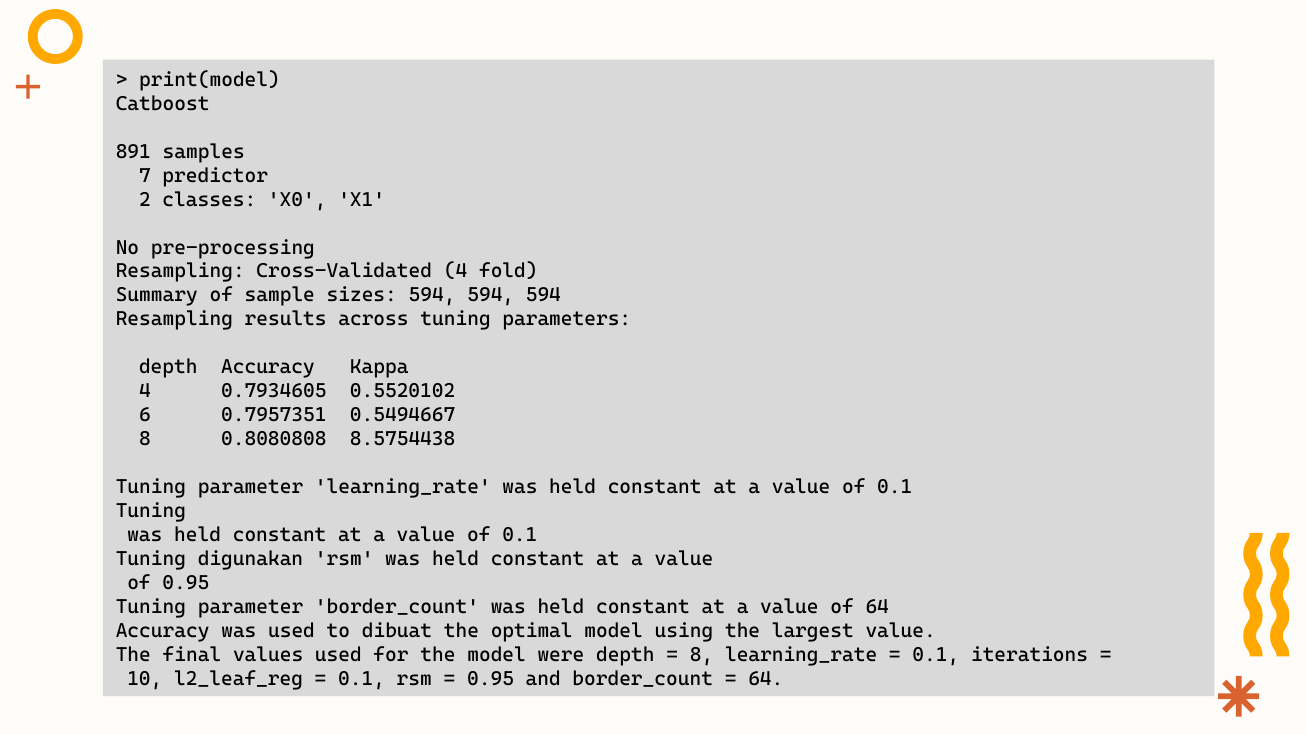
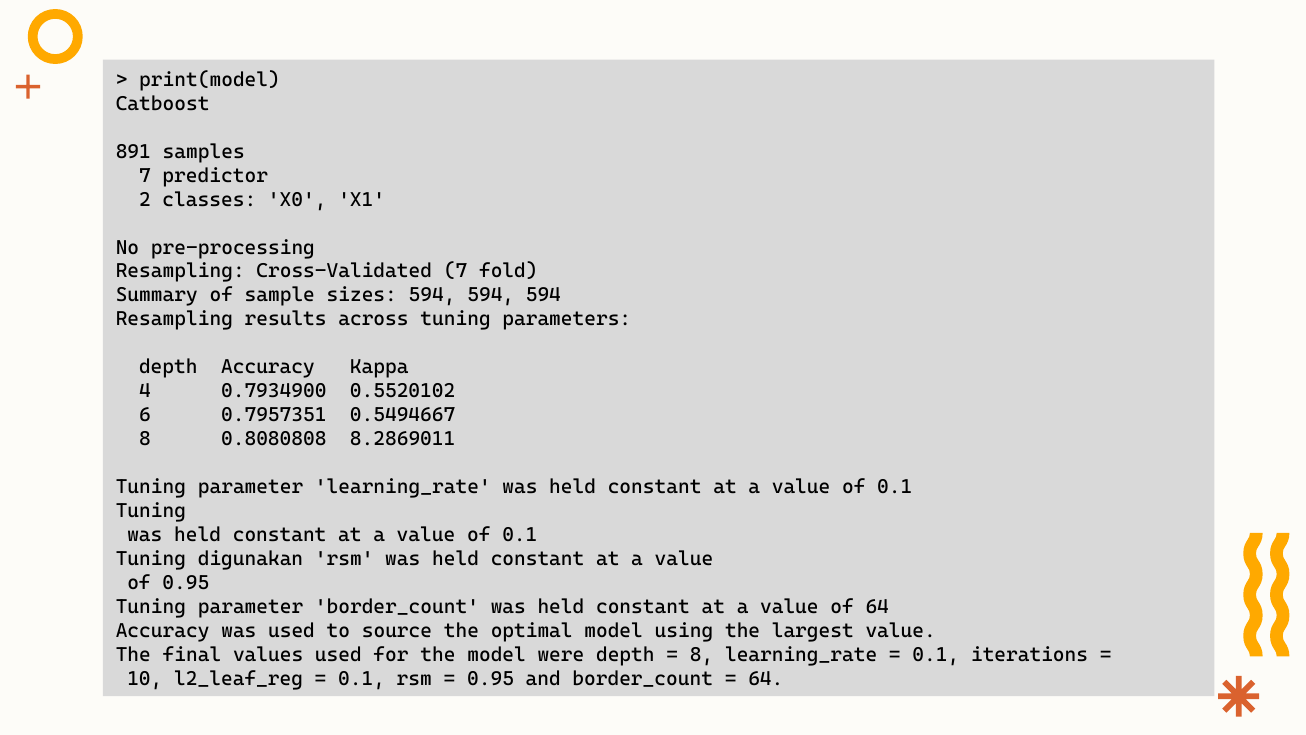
Cross-Validated 4: 4 -> 7
0.7934605: 0.7934605 -> 0.7934900
8.5754438: 8.5754438 -> 8.2869011
dibuat: dibuat -> source
